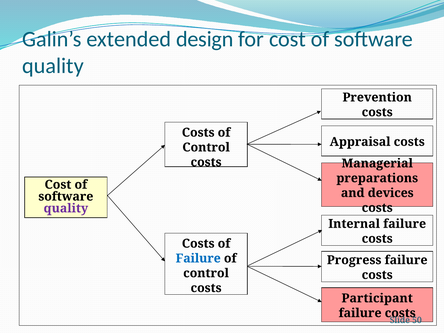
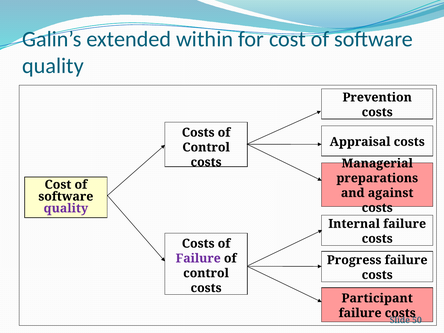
design: design -> within
devices: devices -> against
Failure at (198, 258) colour: blue -> purple
